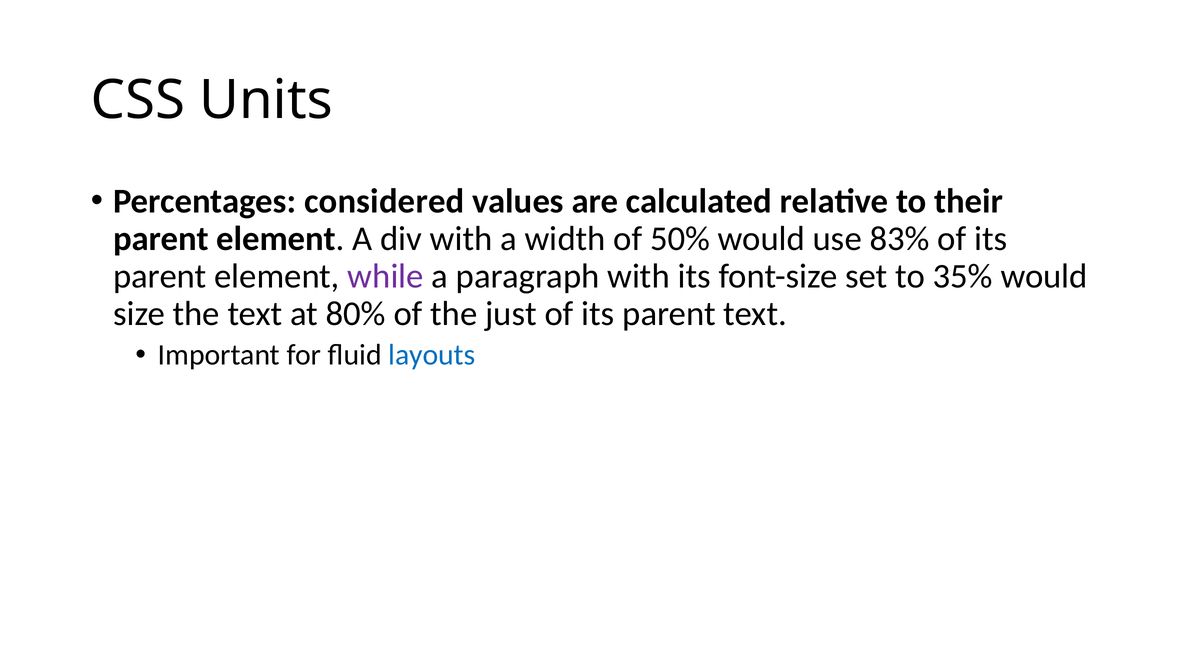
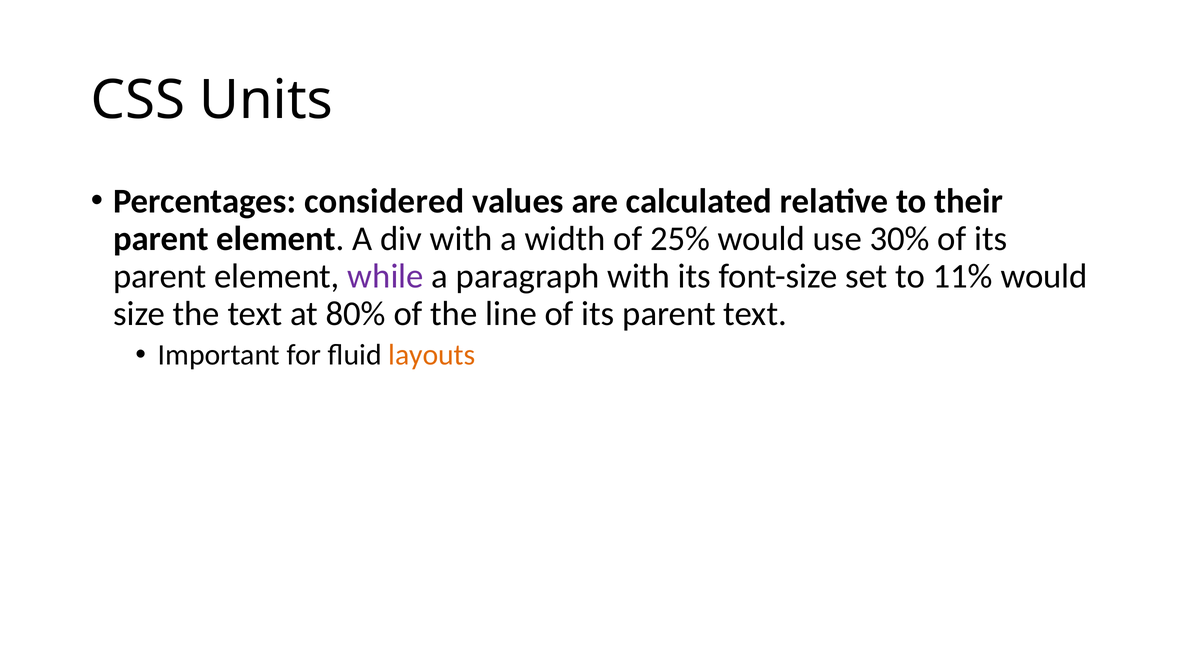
50%: 50% -> 25%
83%: 83% -> 30%
35%: 35% -> 11%
just: just -> line
layouts colour: blue -> orange
